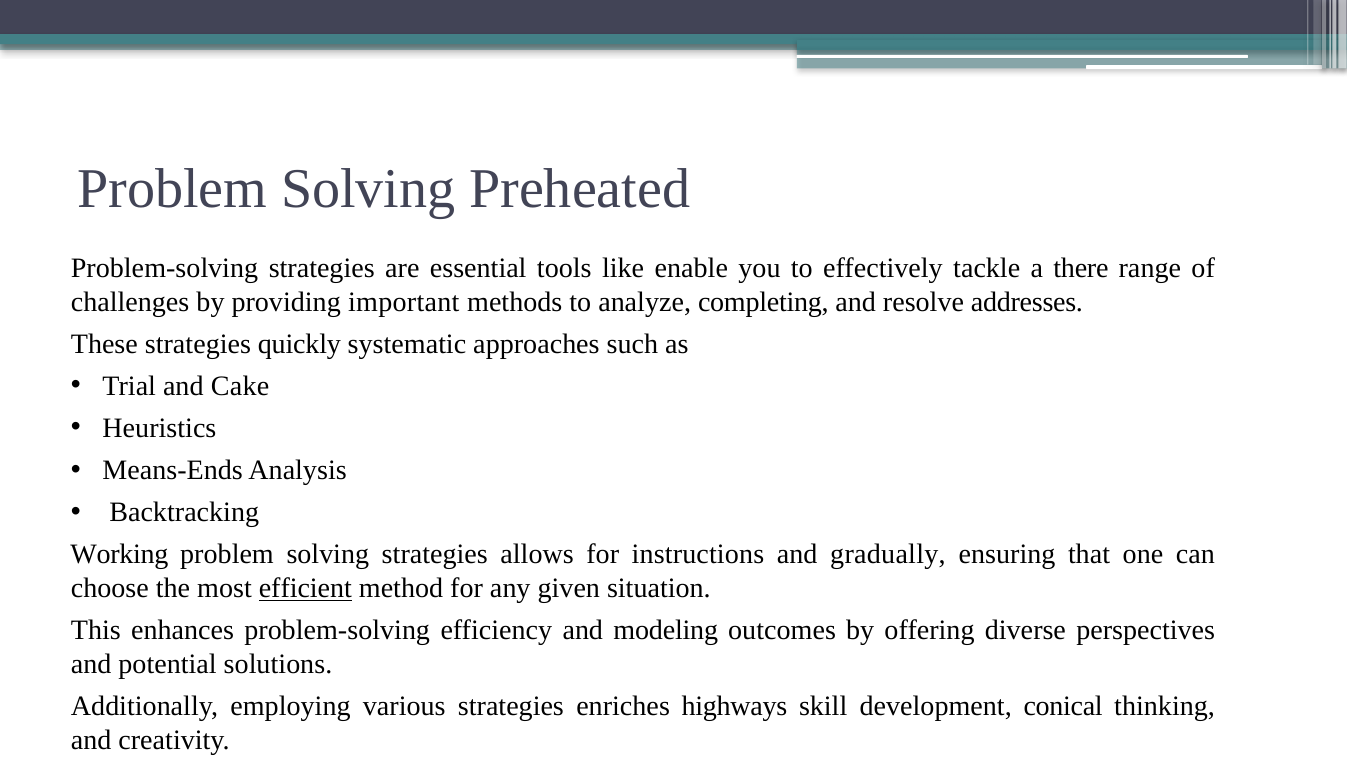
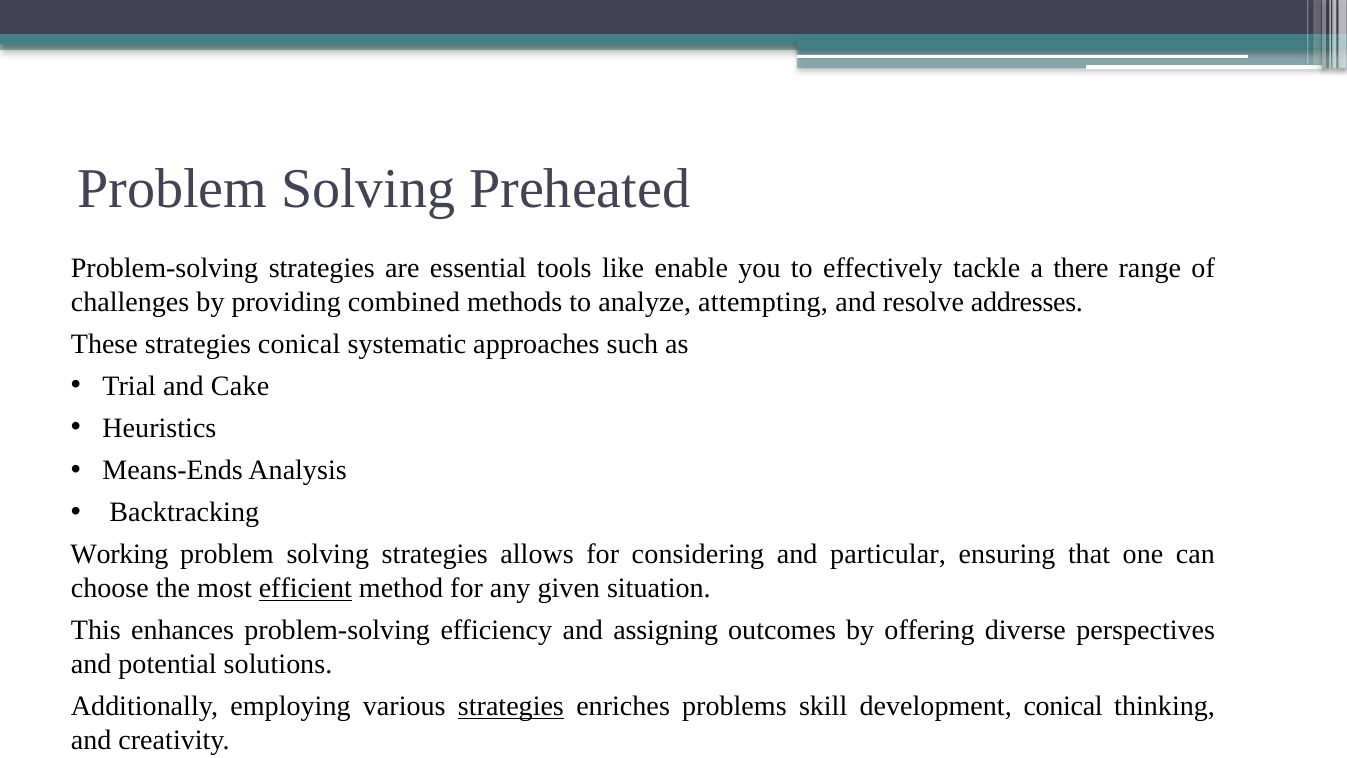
important: important -> combined
completing: completing -> attempting
strategies quickly: quickly -> conical
instructions: instructions -> considering
gradually: gradually -> particular
modeling: modeling -> assigning
strategies at (511, 706) underline: none -> present
highways: highways -> problems
